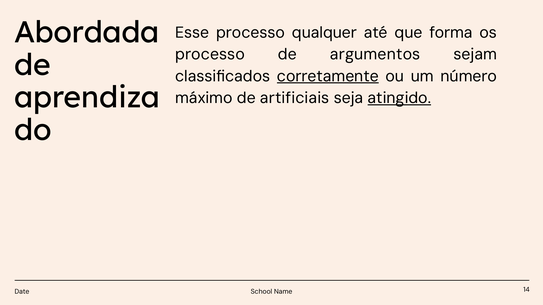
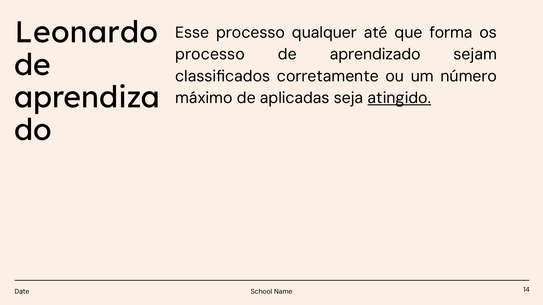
Abordada: Abordada -> Leonardo
argumentos: argumentos -> aprendizado
corretamente underline: present -> none
artificiais: artificiais -> aplicadas
